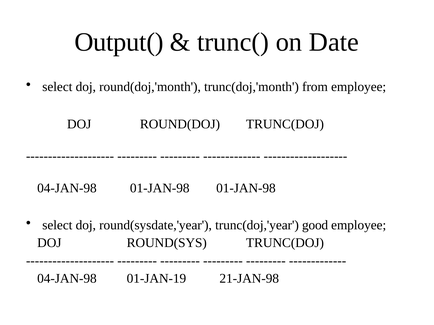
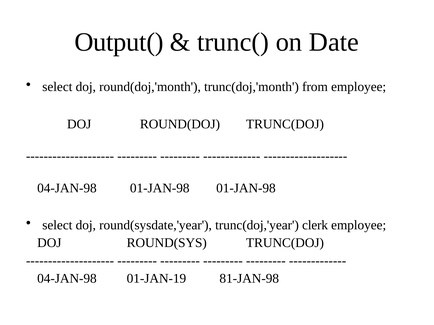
good: good -> clerk
21-JAN-98: 21-JAN-98 -> 81-JAN-98
